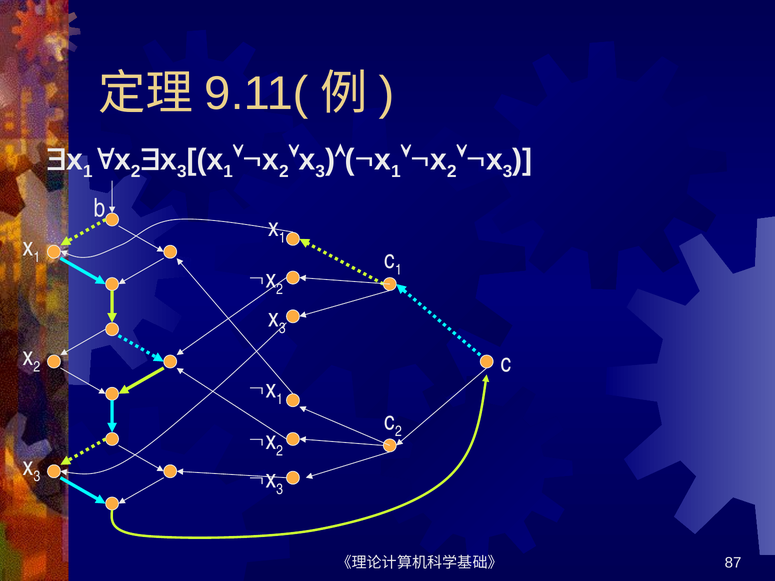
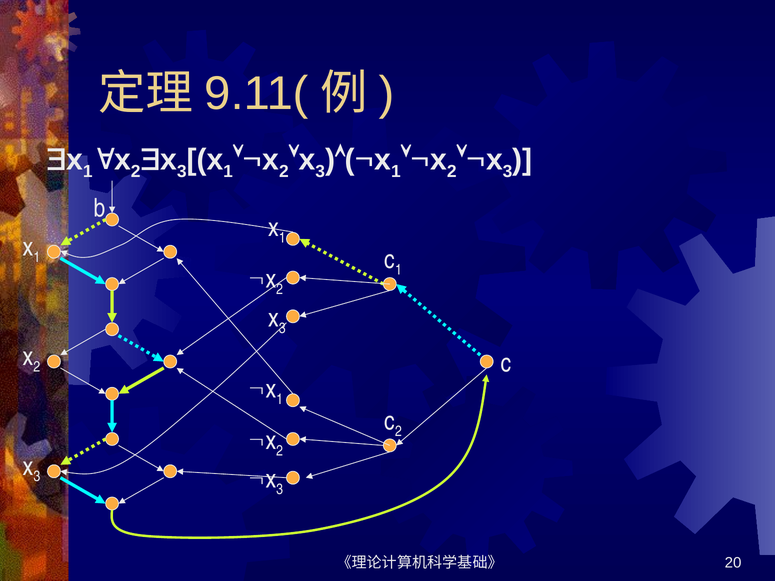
87: 87 -> 20
